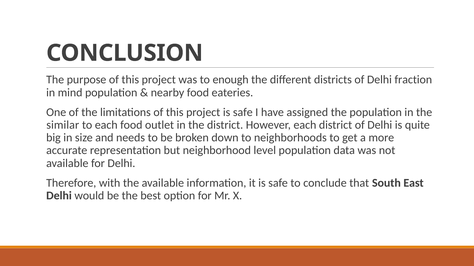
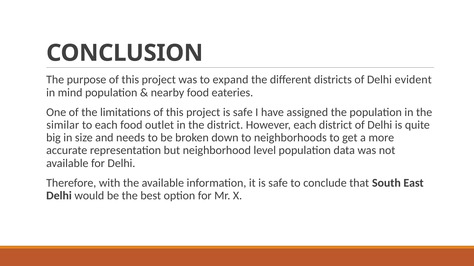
enough: enough -> expand
fraction: fraction -> evident
